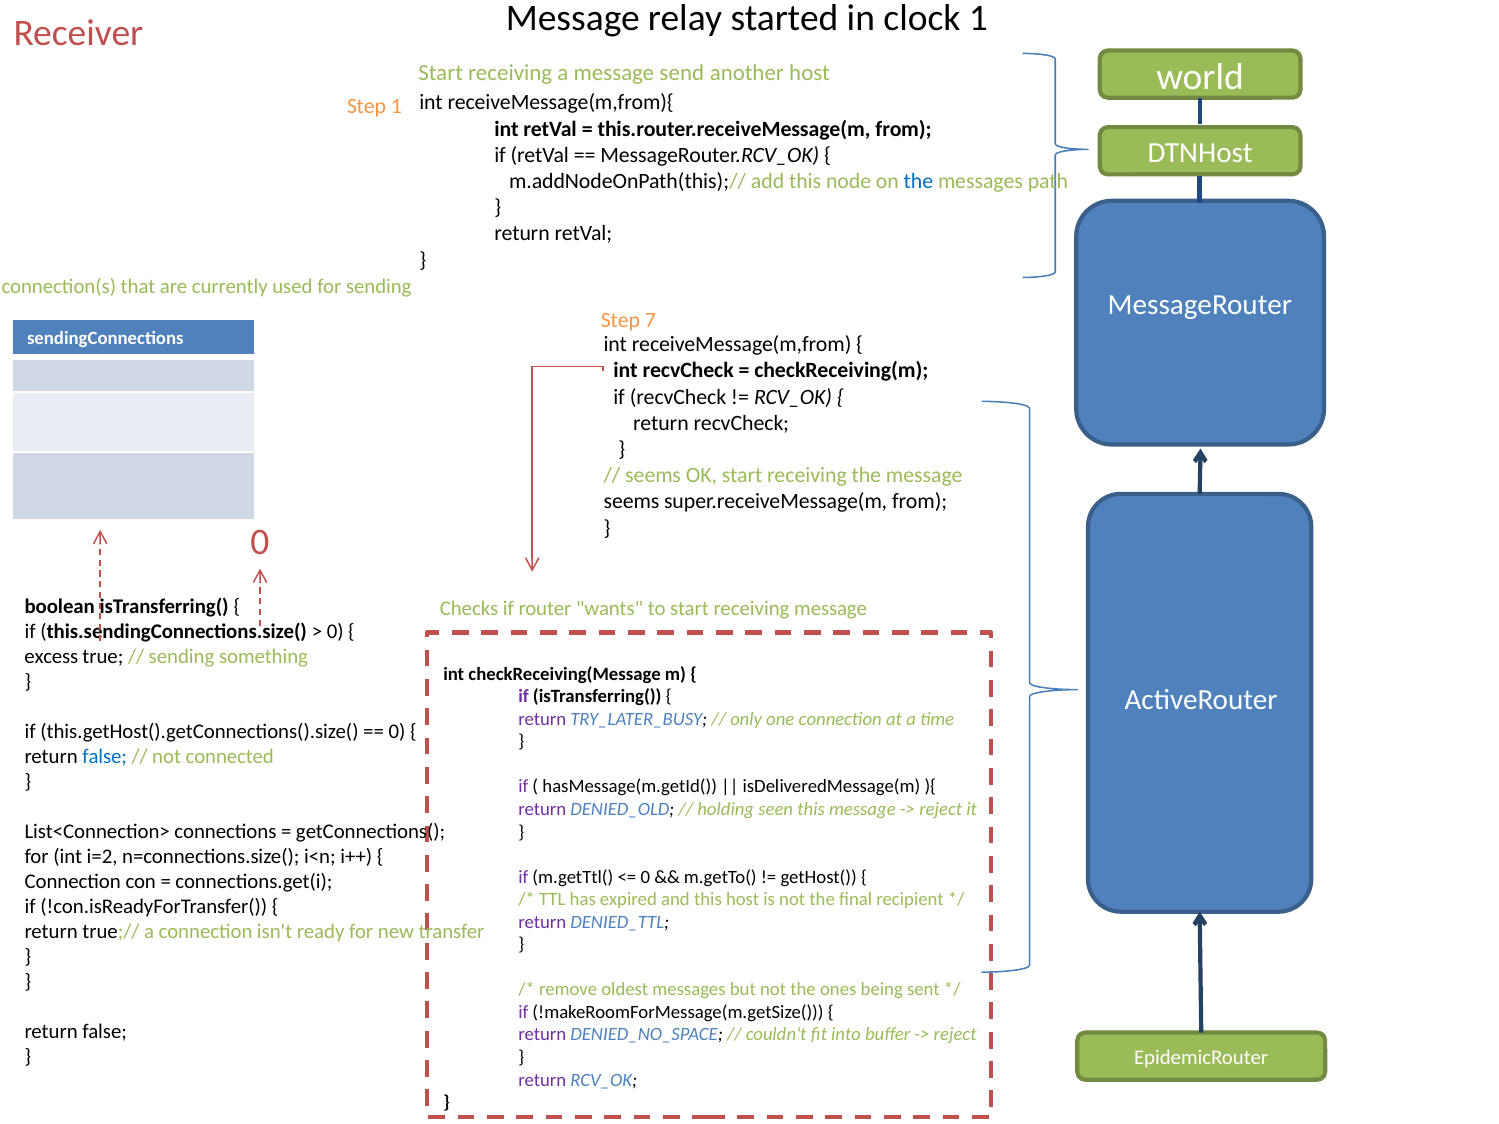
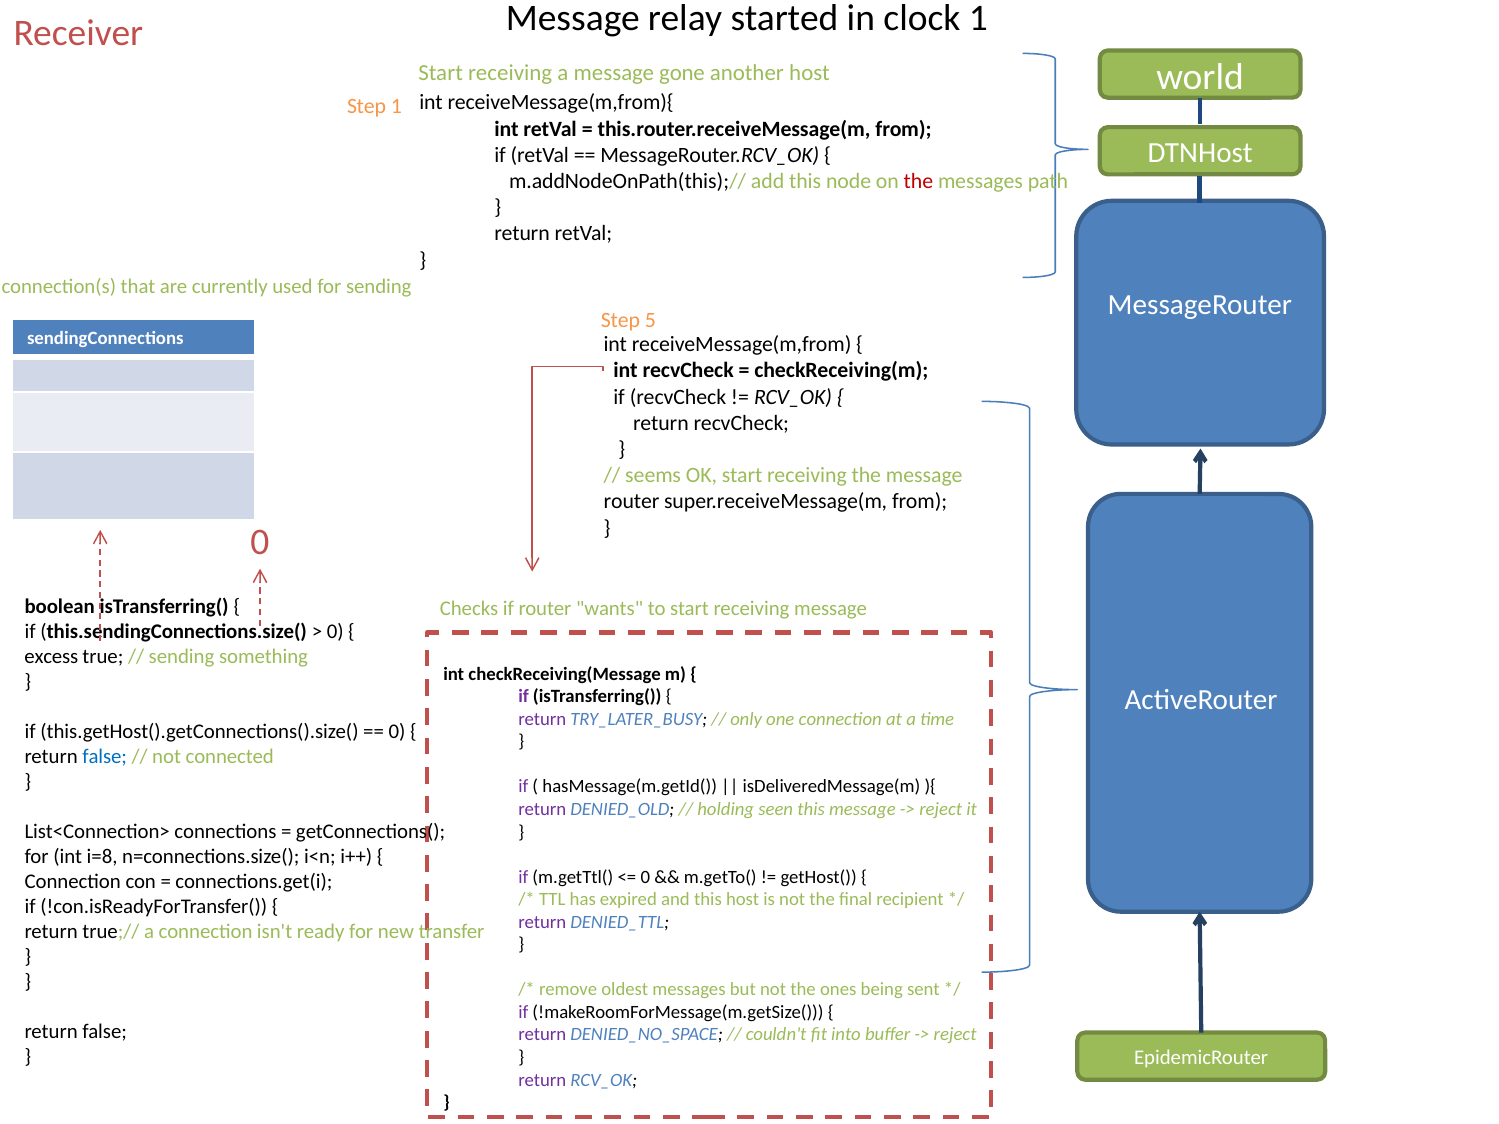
send: send -> gone
the at (918, 181) colour: blue -> red
7: 7 -> 5
seems at (632, 502): seems -> router
i=2: i=2 -> i=8
